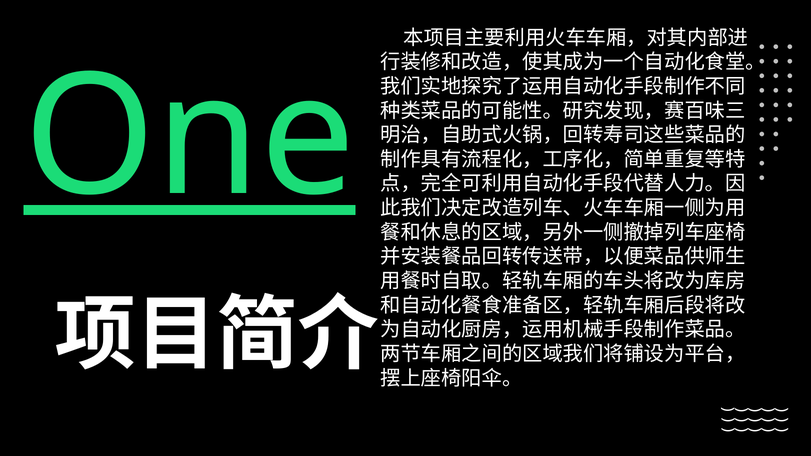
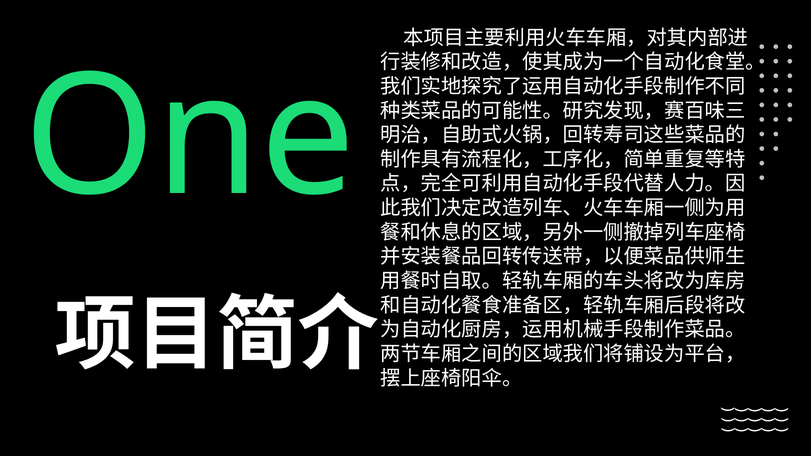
One underline: present -> none
